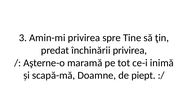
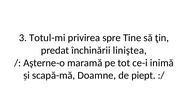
Amin-mi: Amin-mi -> Totul-mi
închinării privirea: privirea -> liniştea
